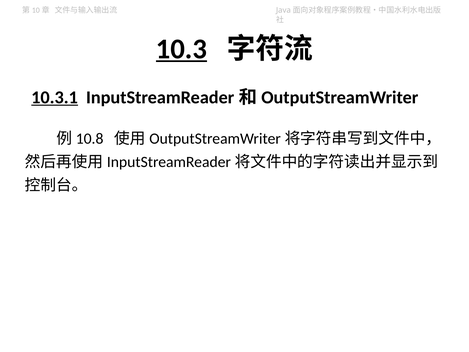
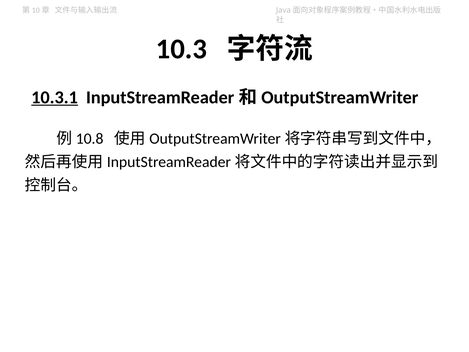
10.3 underline: present -> none
